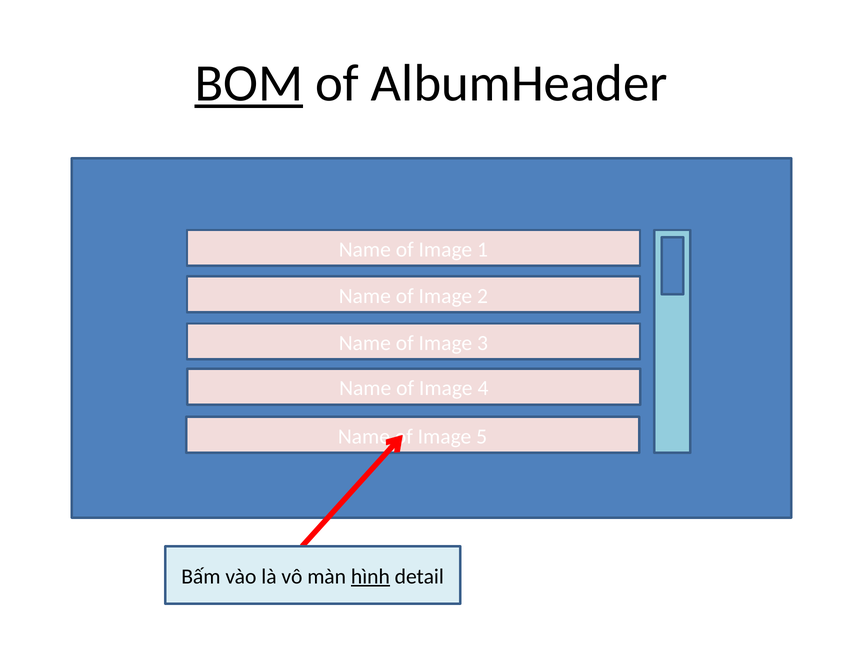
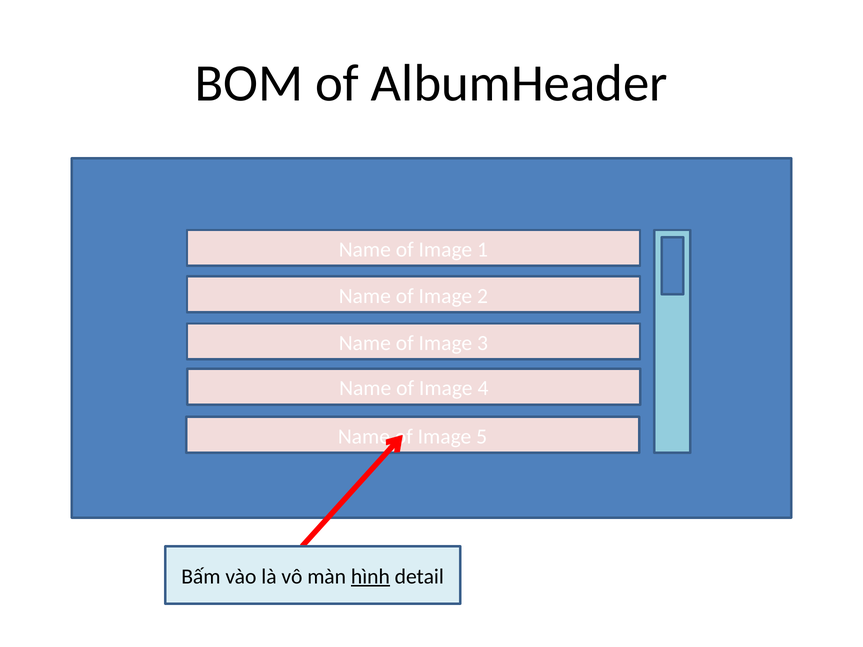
BOM underline: present -> none
